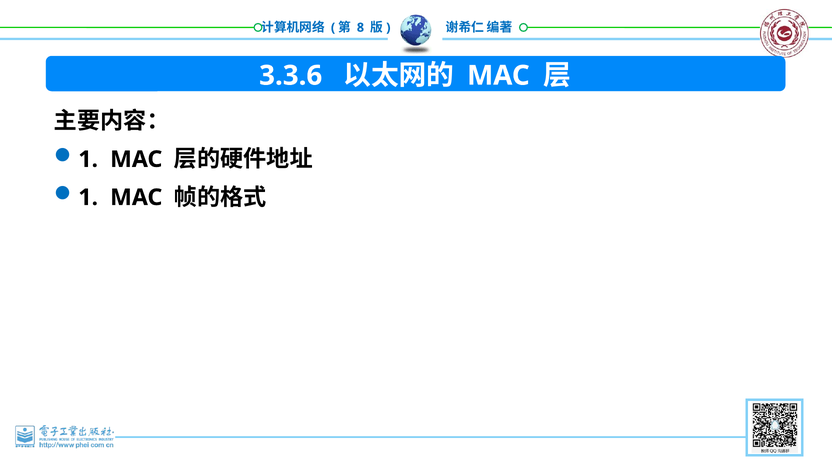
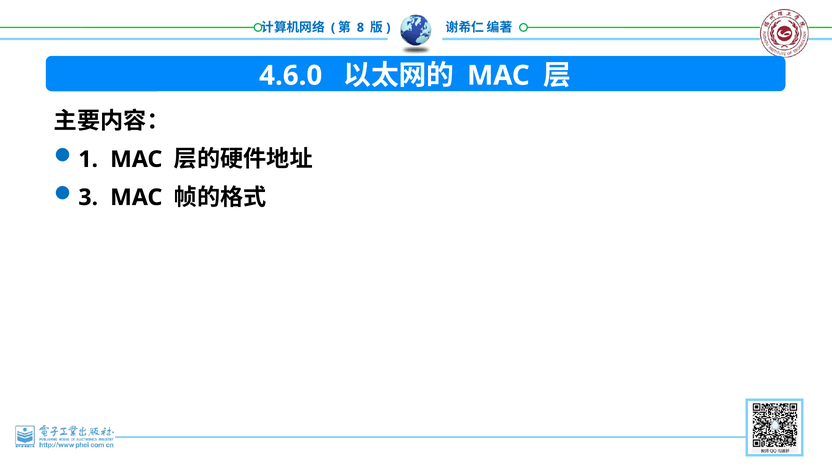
3.3.6: 3.3.6 -> 4.6.0
1 at (88, 197): 1 -> 3
